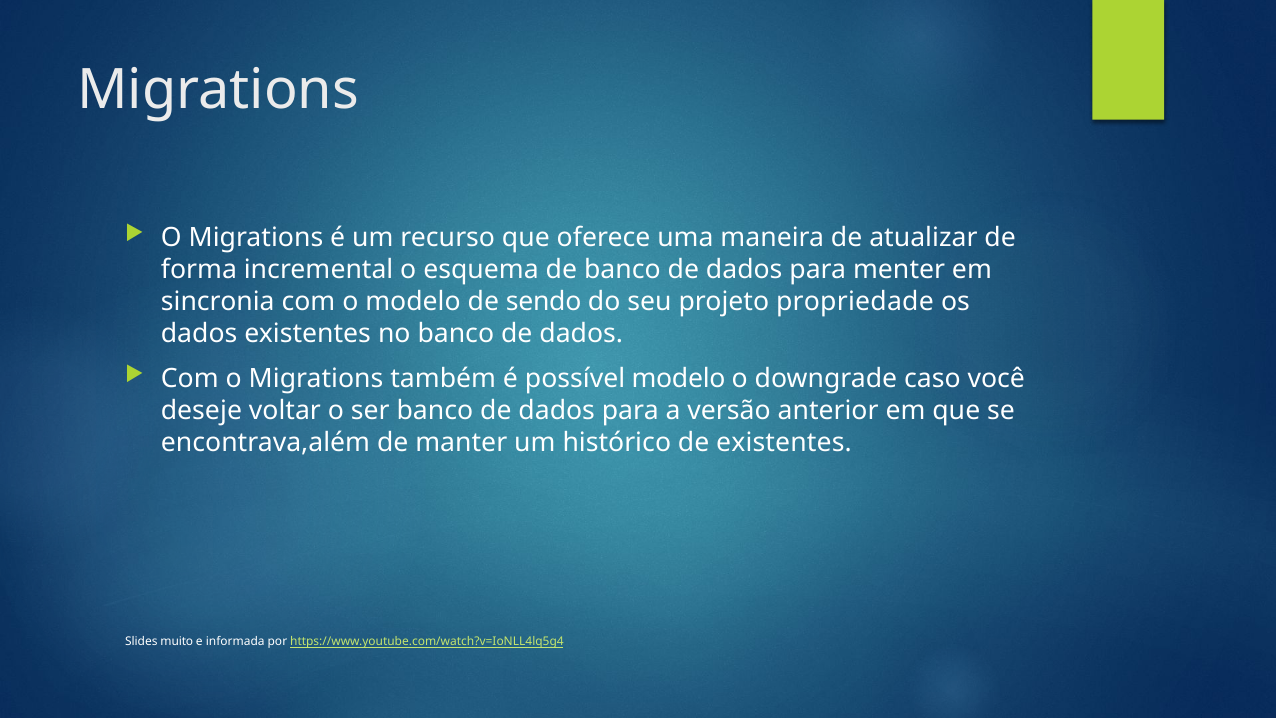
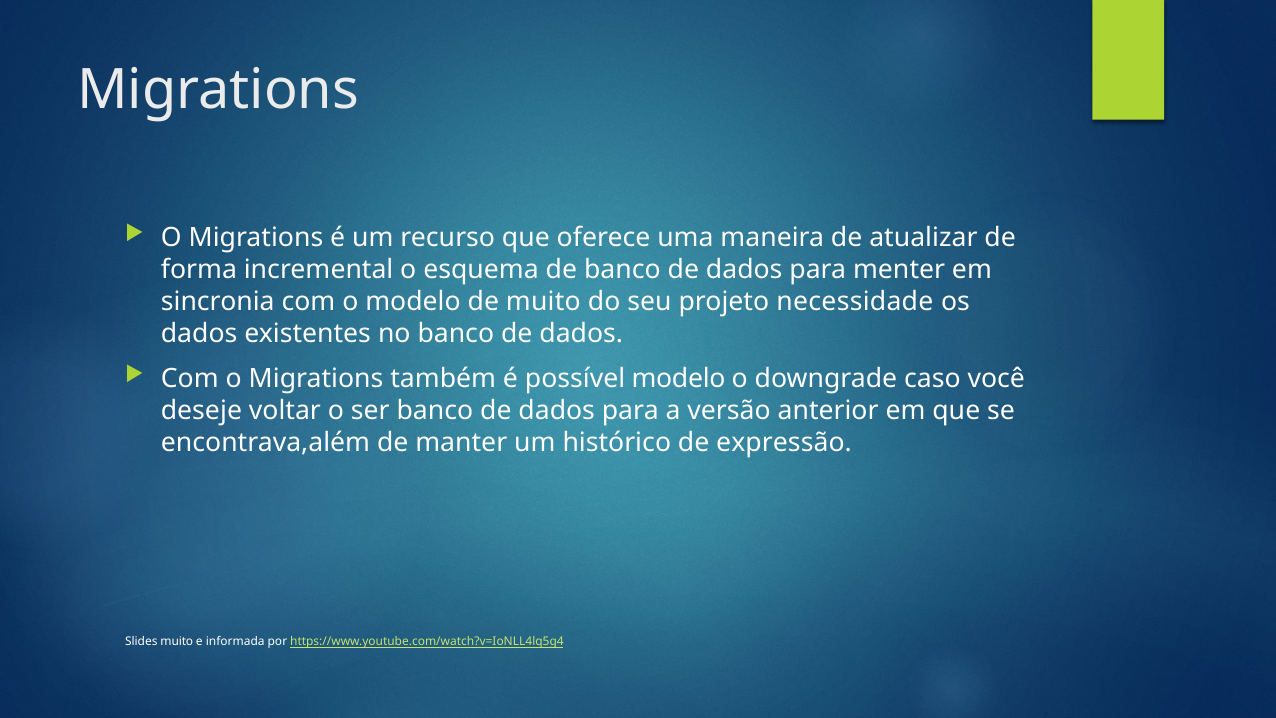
de sendo: sendo -> muito
propriedade: propriedade -> necessidade
de existentes: existentes -> expressão
